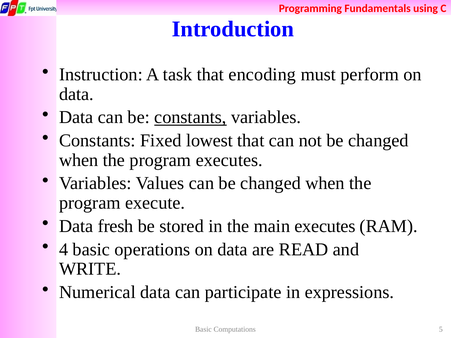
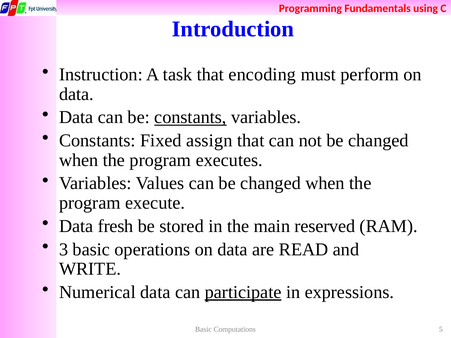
lowest: lowest -> assign
main executes: executes -> reserved
4: 4 -> 3
participate underline: none -> present
